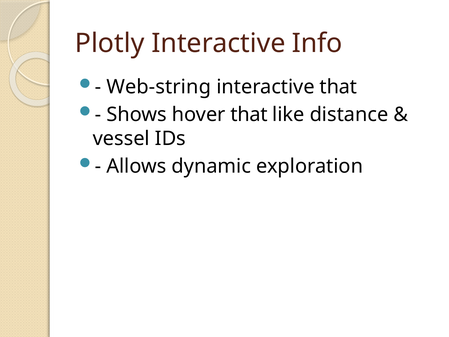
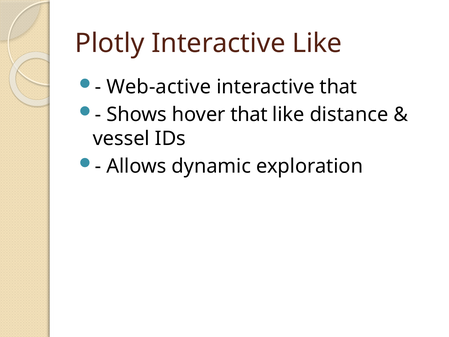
Interactive Info: Info -> Like
Web-string: Web-string -> Web-active
